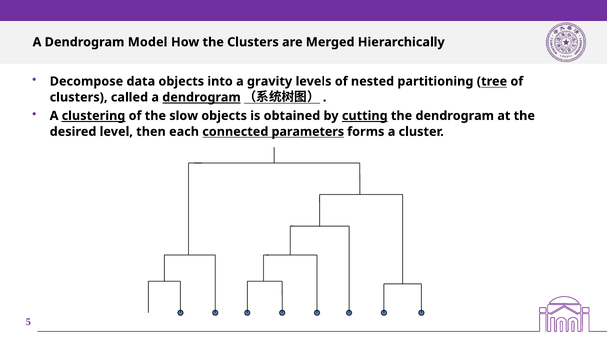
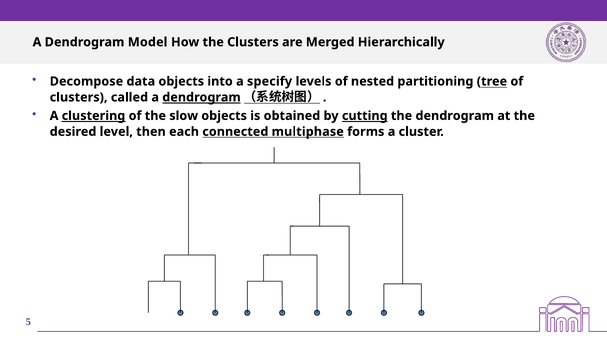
gravity: gravity -> specify
parameters: parameters -> multiphase
